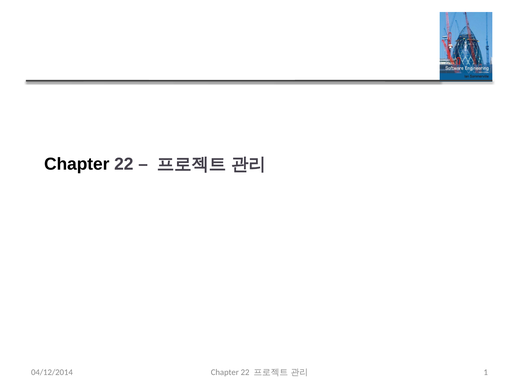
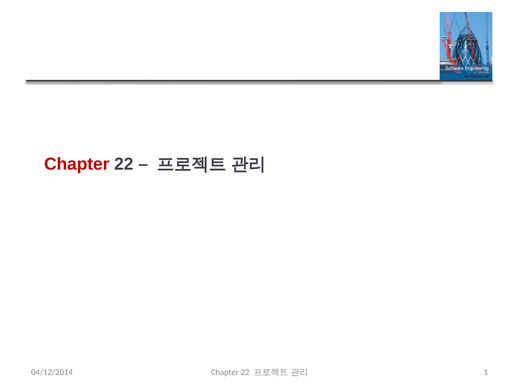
Chapter at (77, 164) colour: black -> red
